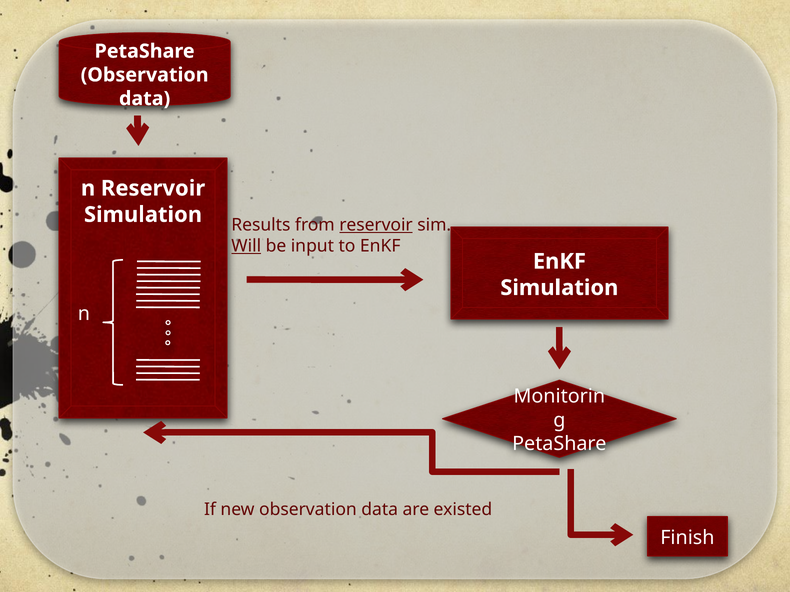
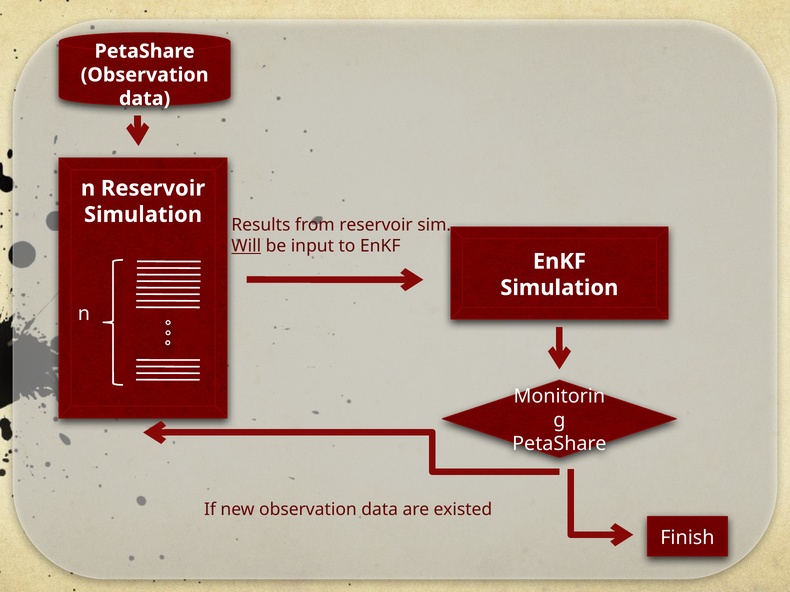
reservoir at (376, 225) underline: present -> none
